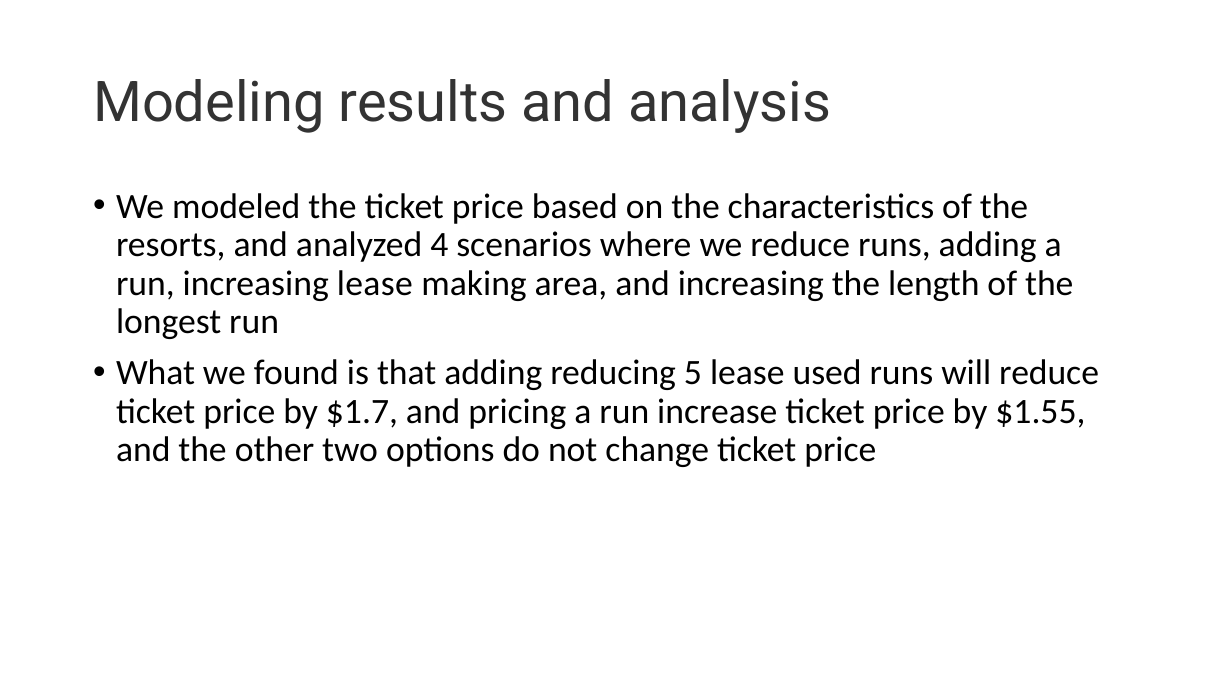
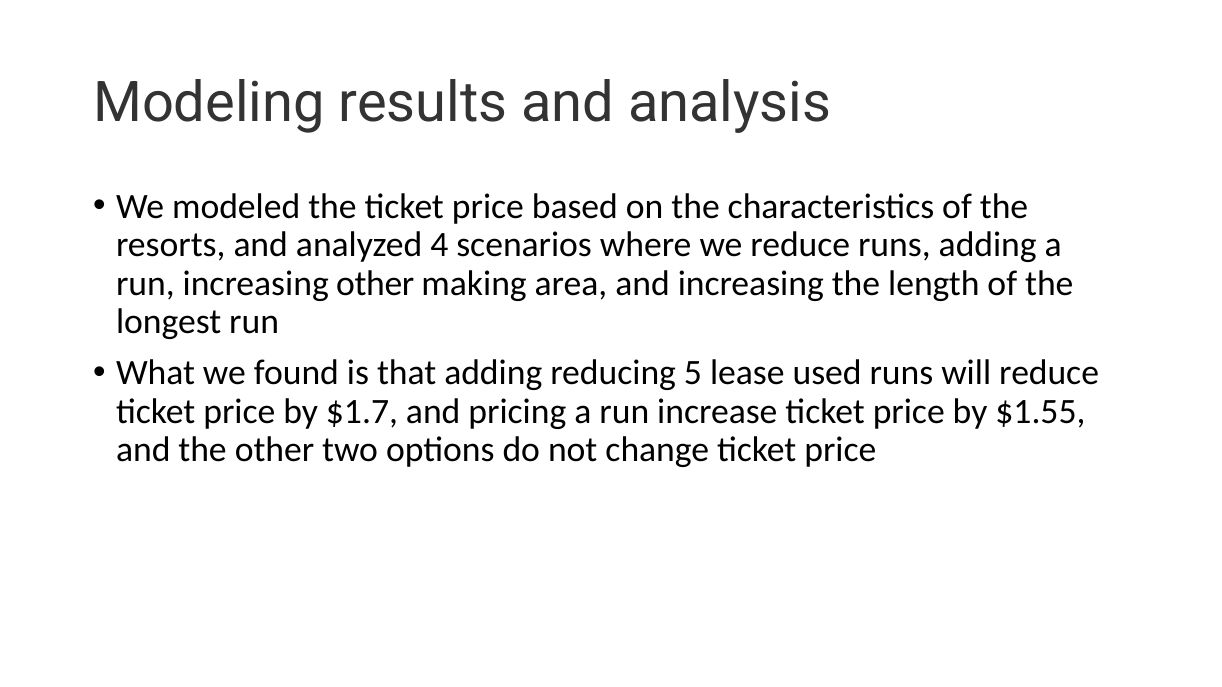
increasing lease: lease -> other
